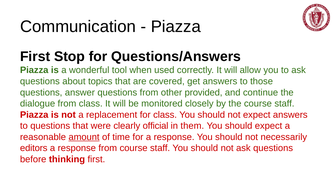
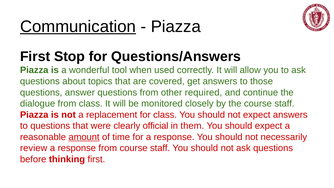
Communication underline: none -> present
provided: provided -> required
editors: editors -> review
